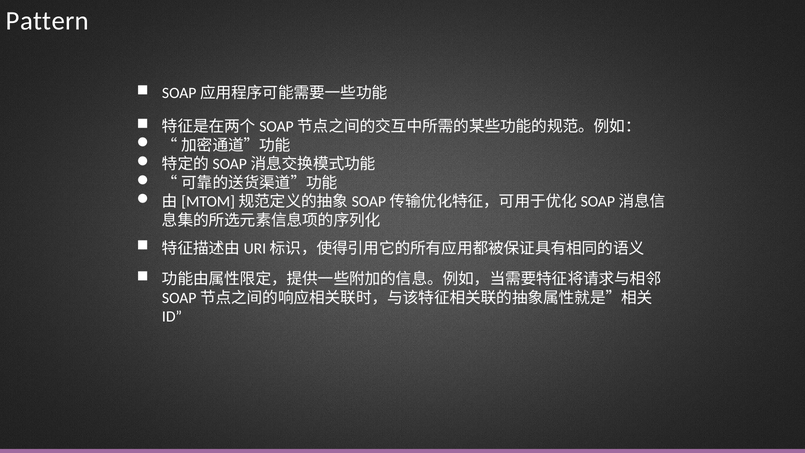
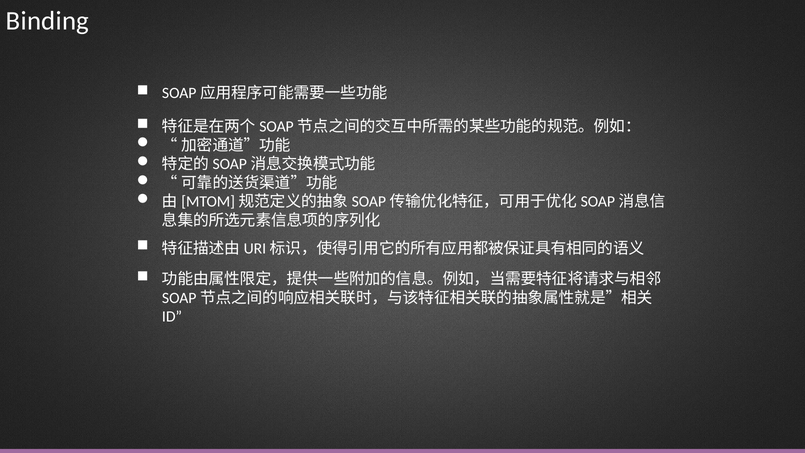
Pattern: Pattern -> Binding
